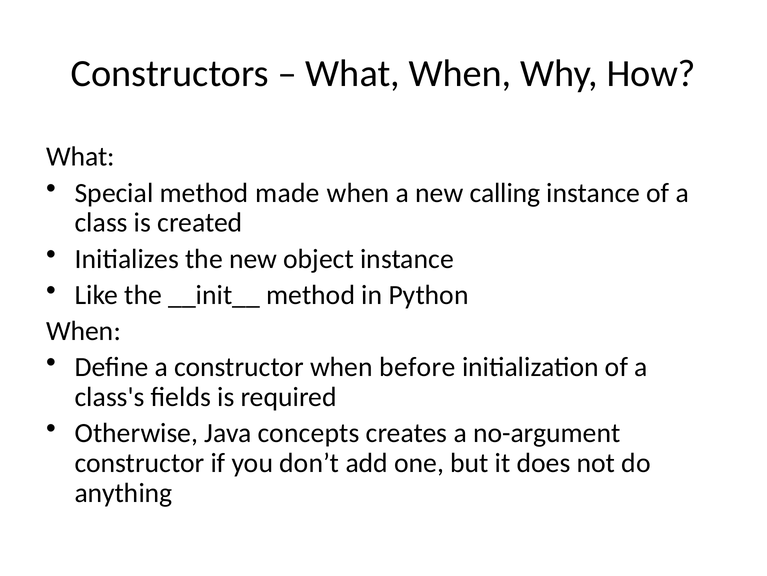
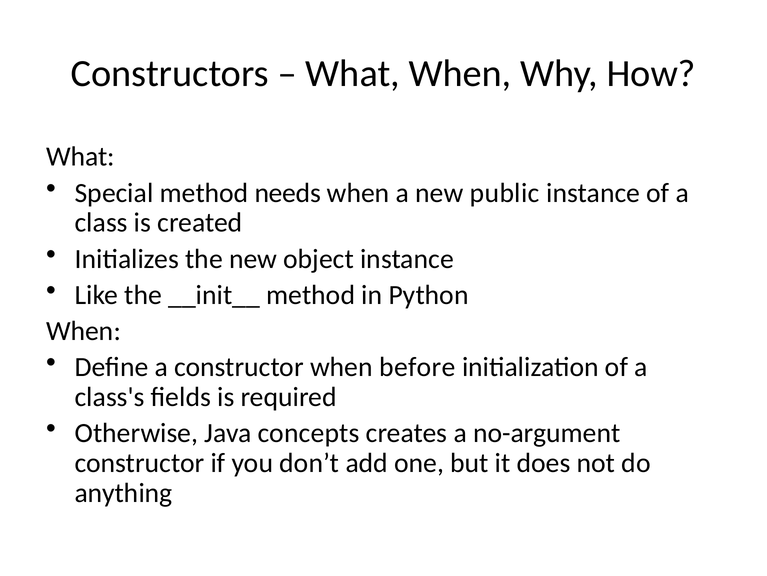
made: made -> needs
calling: calling -> public
